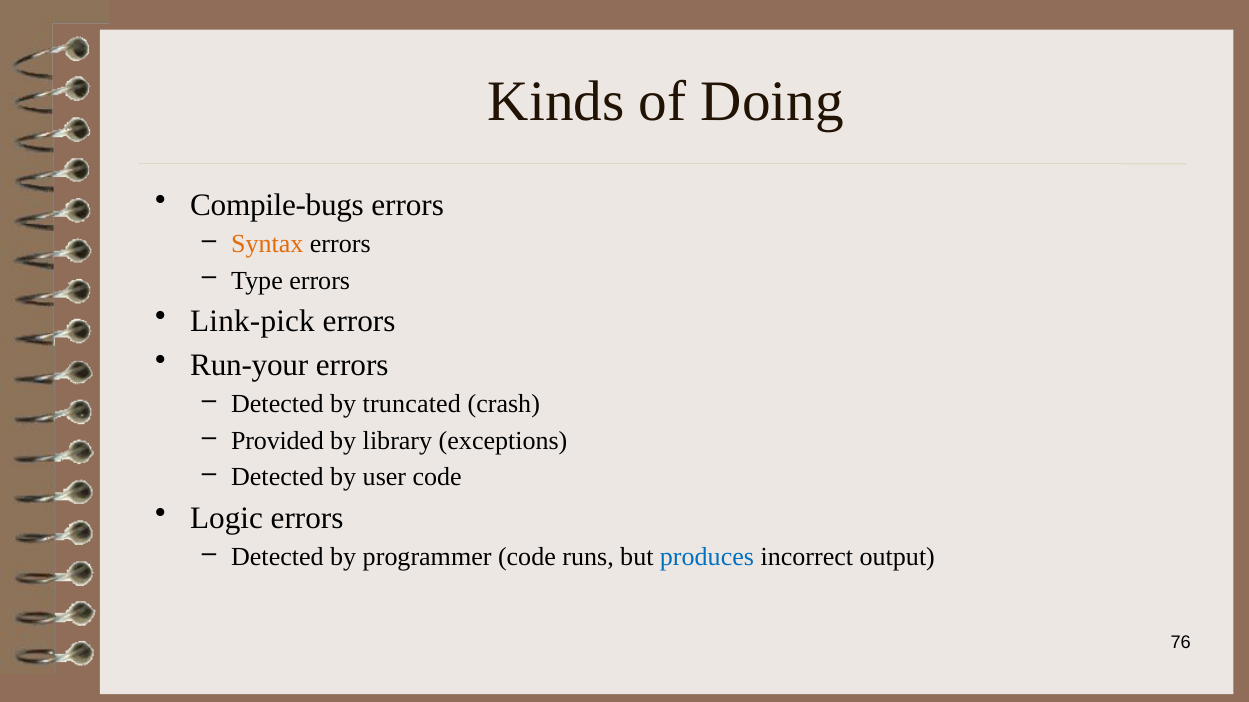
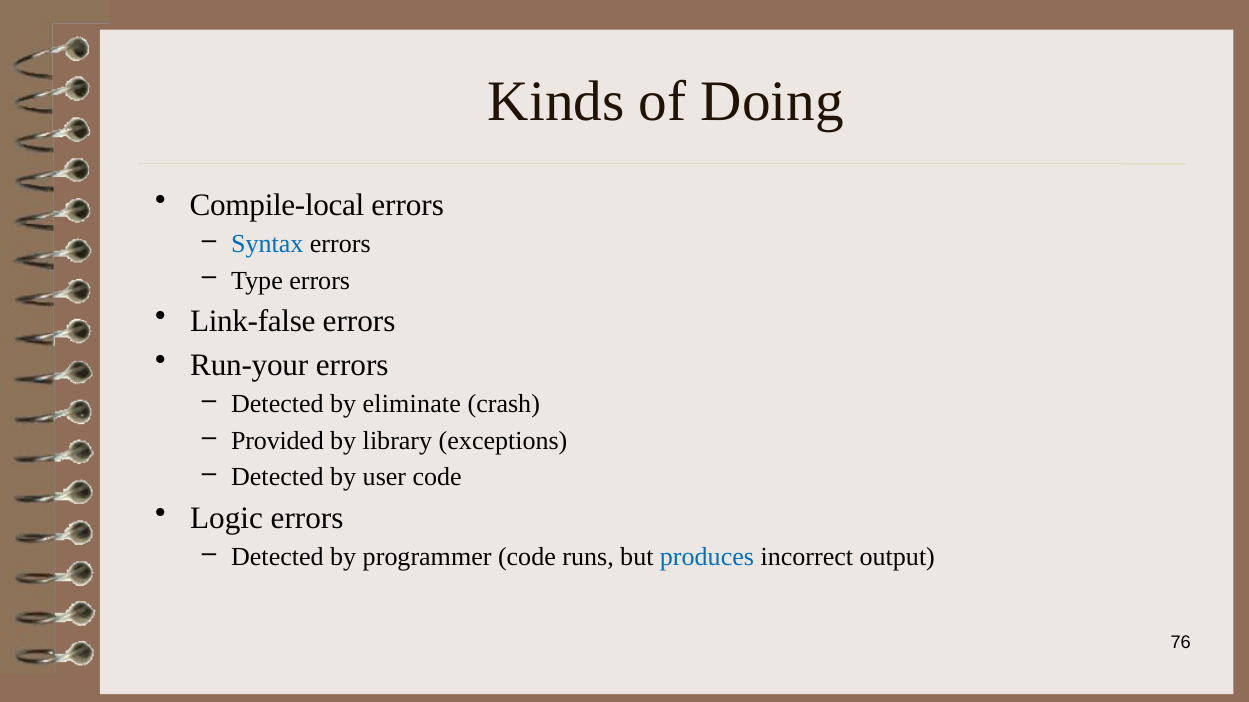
Compile-bugs: Compile-bugs -> Compile-local
Syntax colour: orange -> blue
Link-pick: Link-pick -> Link-false
truncated: truncated -> eliminate
